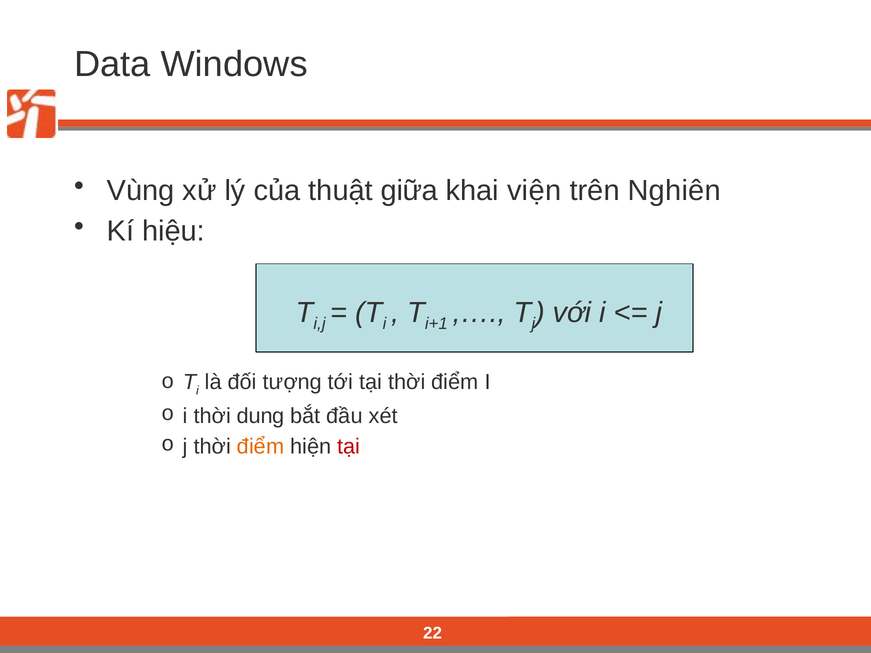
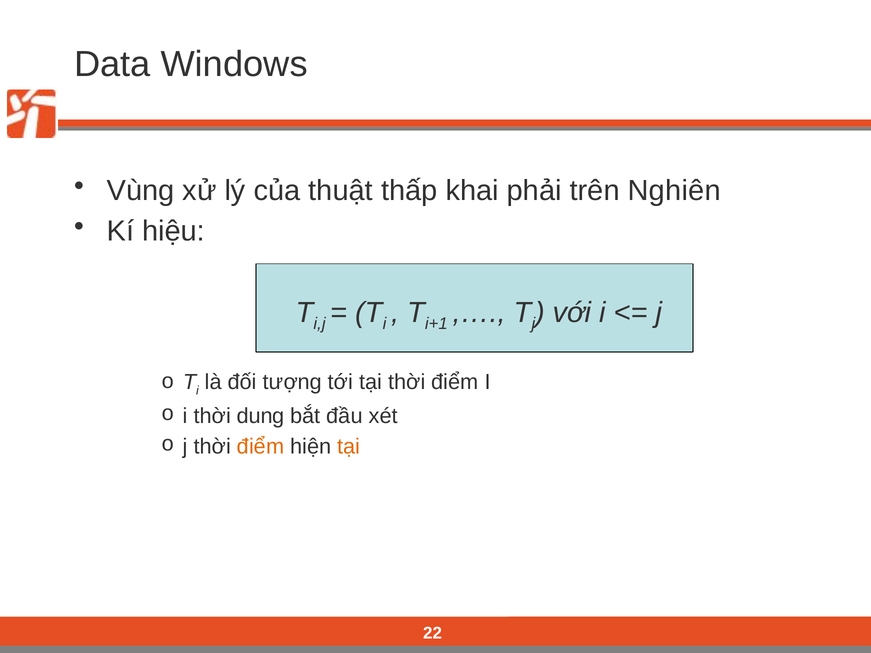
giữa: giữa -> thấp
viện: viện -> phải
tại at (349, 447) colour: red -> orange
